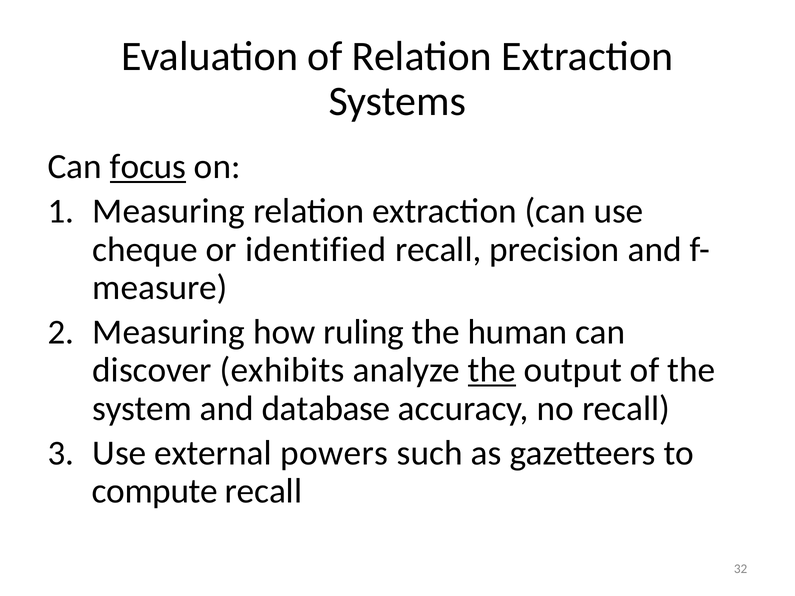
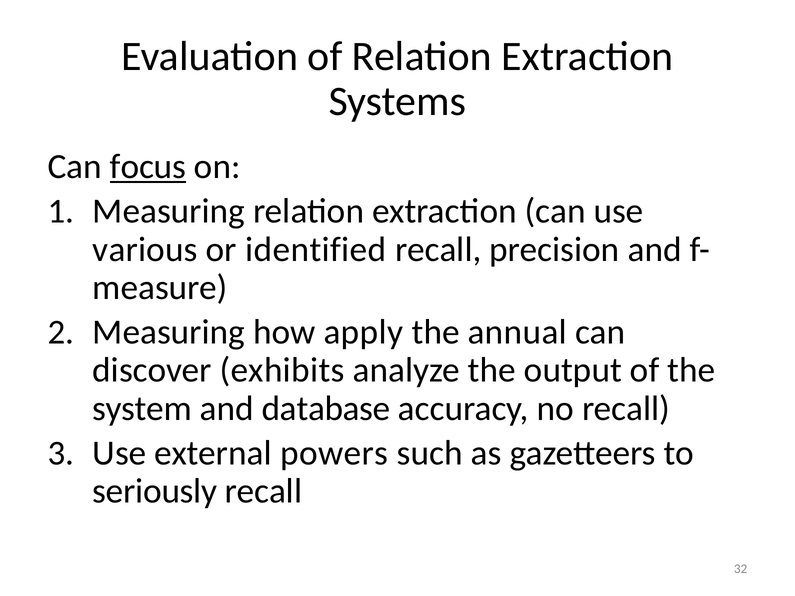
cheque: cheque -> various
ruling: ruling -> apply
human: human -> annual
the at (492, 370) underline: present -> none
compute: compute -> seriously
